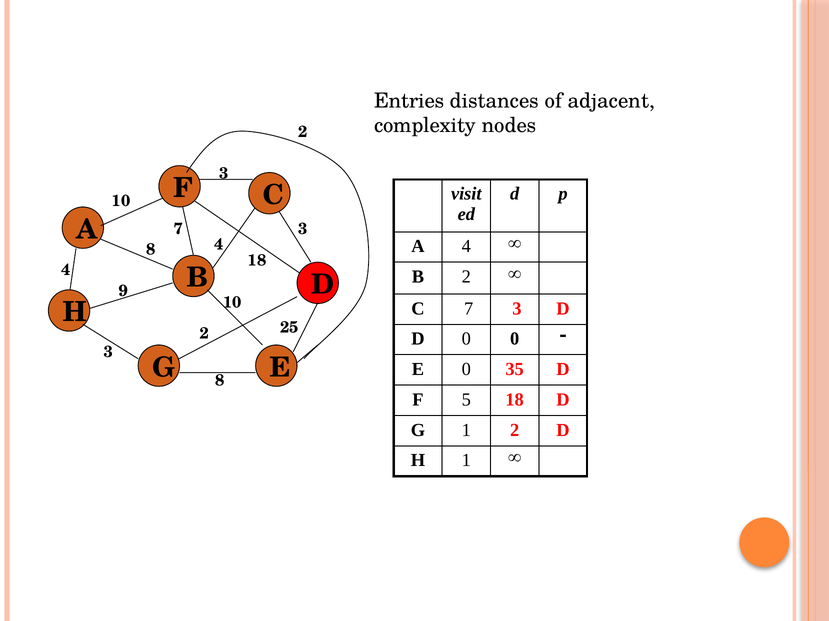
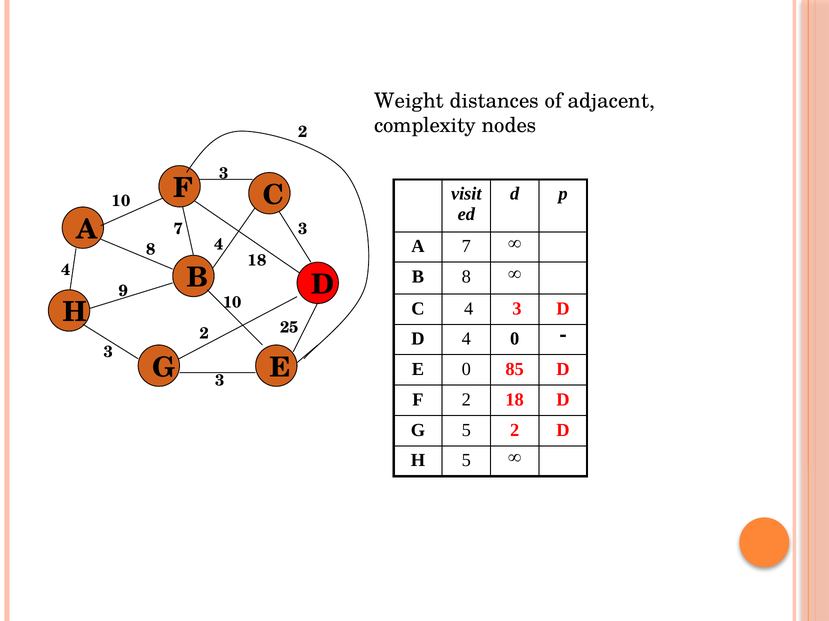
Entries: Entries -> Weight
A 4: 4 -> 7
B 2: 2 -> 8
C 7: 7 -> 4
D 0: 0 -> 4
G 8: 8 -> 3
35: 35 -> 85
F 5: 5 -> 2
G 1: 1 -> 5
H 1: 1 -> 5
